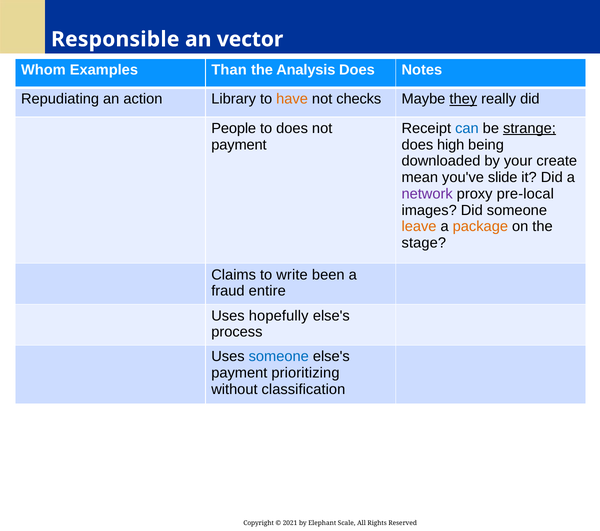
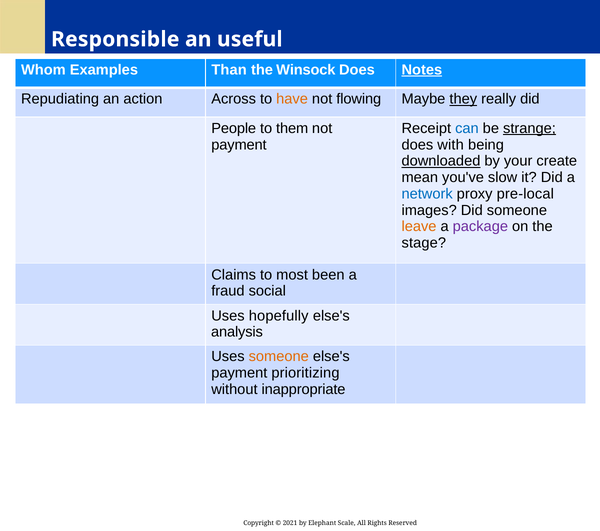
vector: vector -> useful
Analysis: Analysis -> Winsock
Notes underline: none -> present
Library: Library -> Across
checks: checks -> flowing
to does: does -> them
high: high -> with
downloaded underline: none -> present
slide: slide -> slow
network colour: purple -> blue
package colour: orange -> purple
write: write -> most
entire: entire -> social
process: process -> analysis
someone at (279, 357) colour: blue -> orange
classification: classification -> inappropriate
